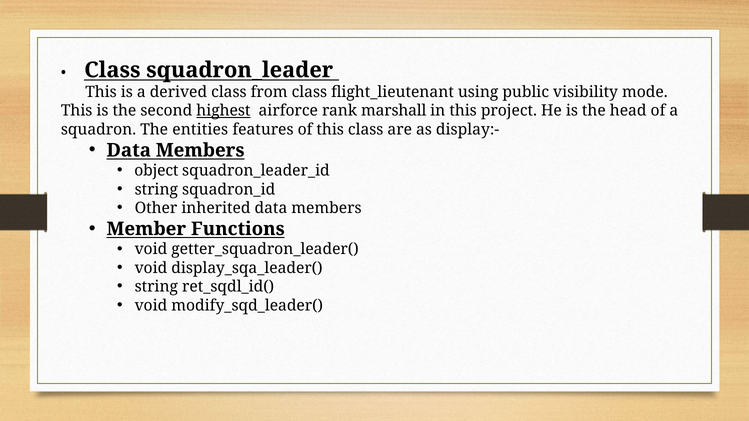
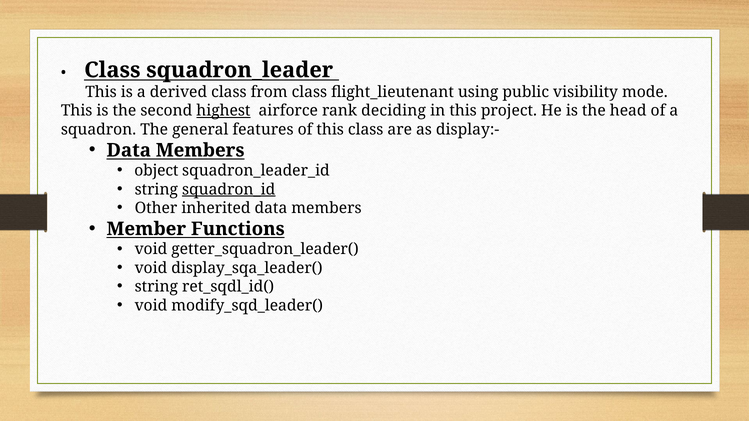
marshall: marshall -> deciding
entities: entities -> general
squadron_id underline: none -> present
